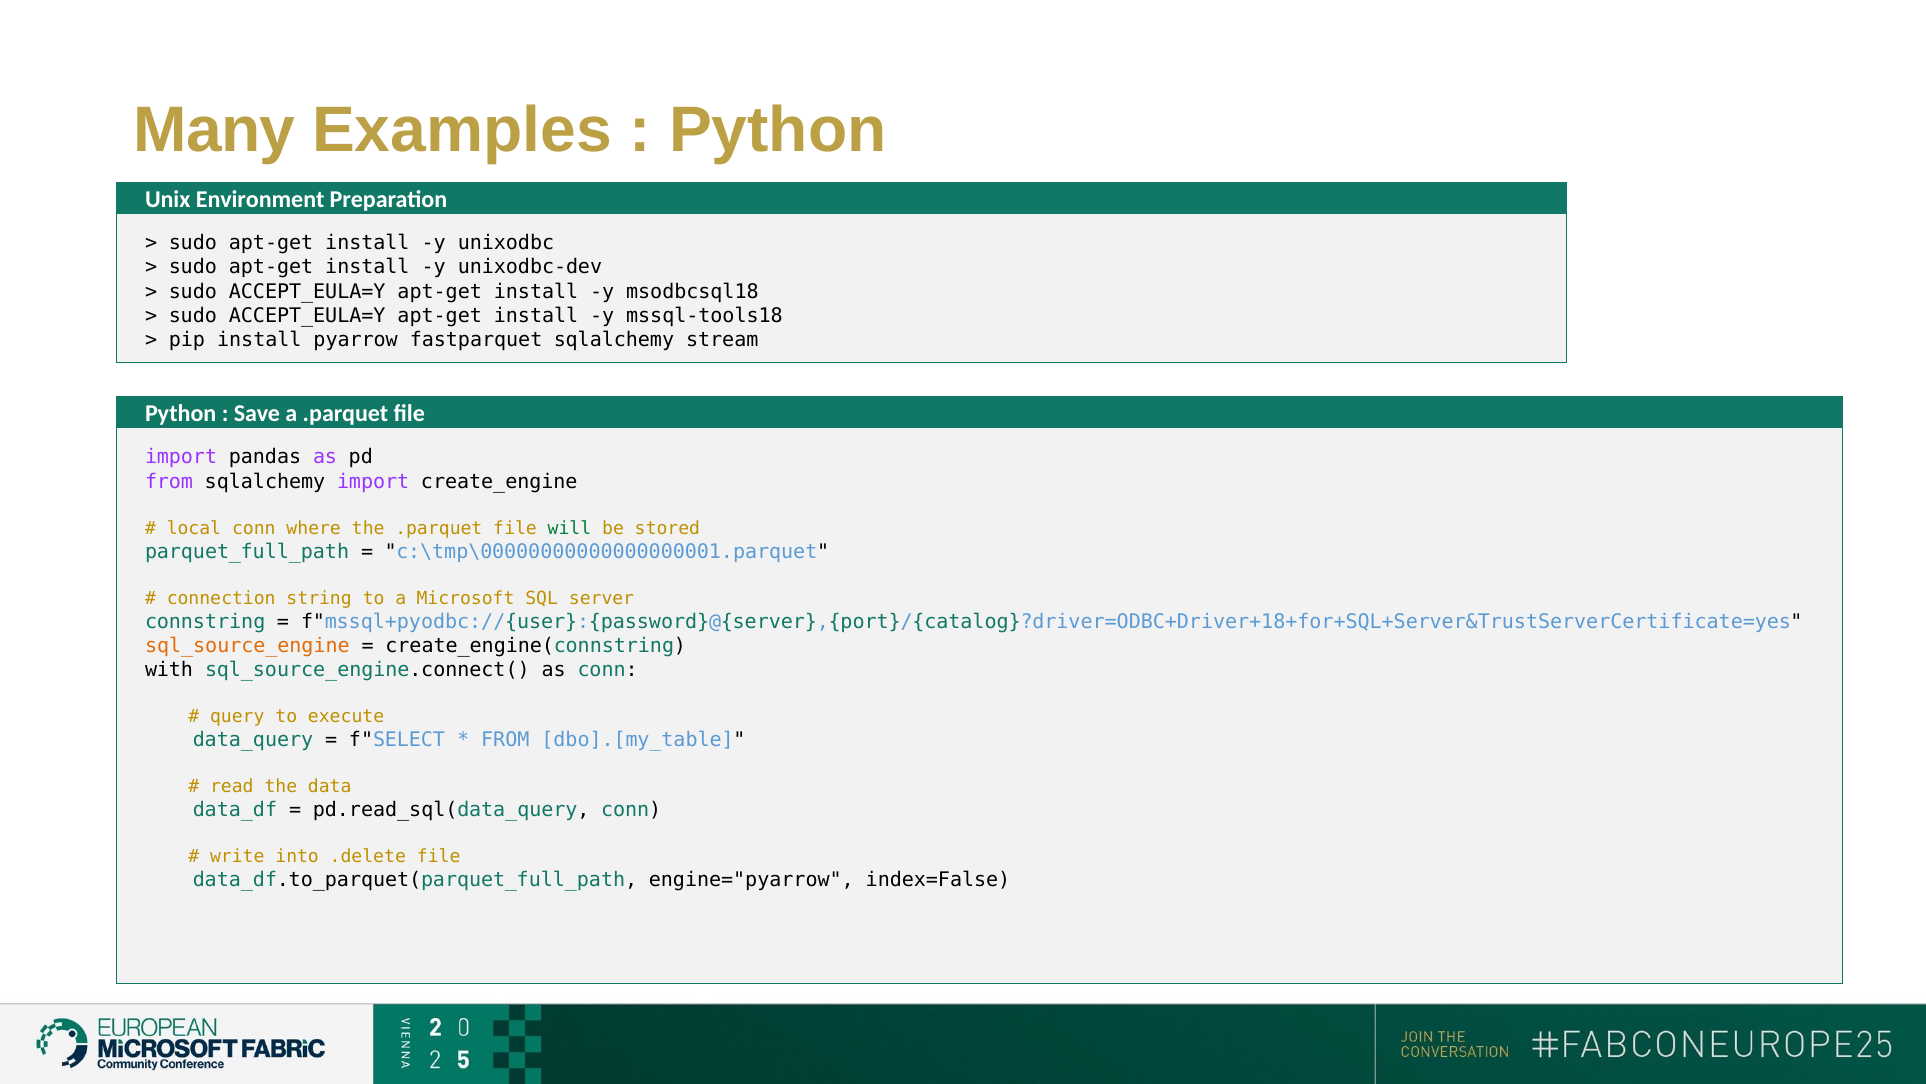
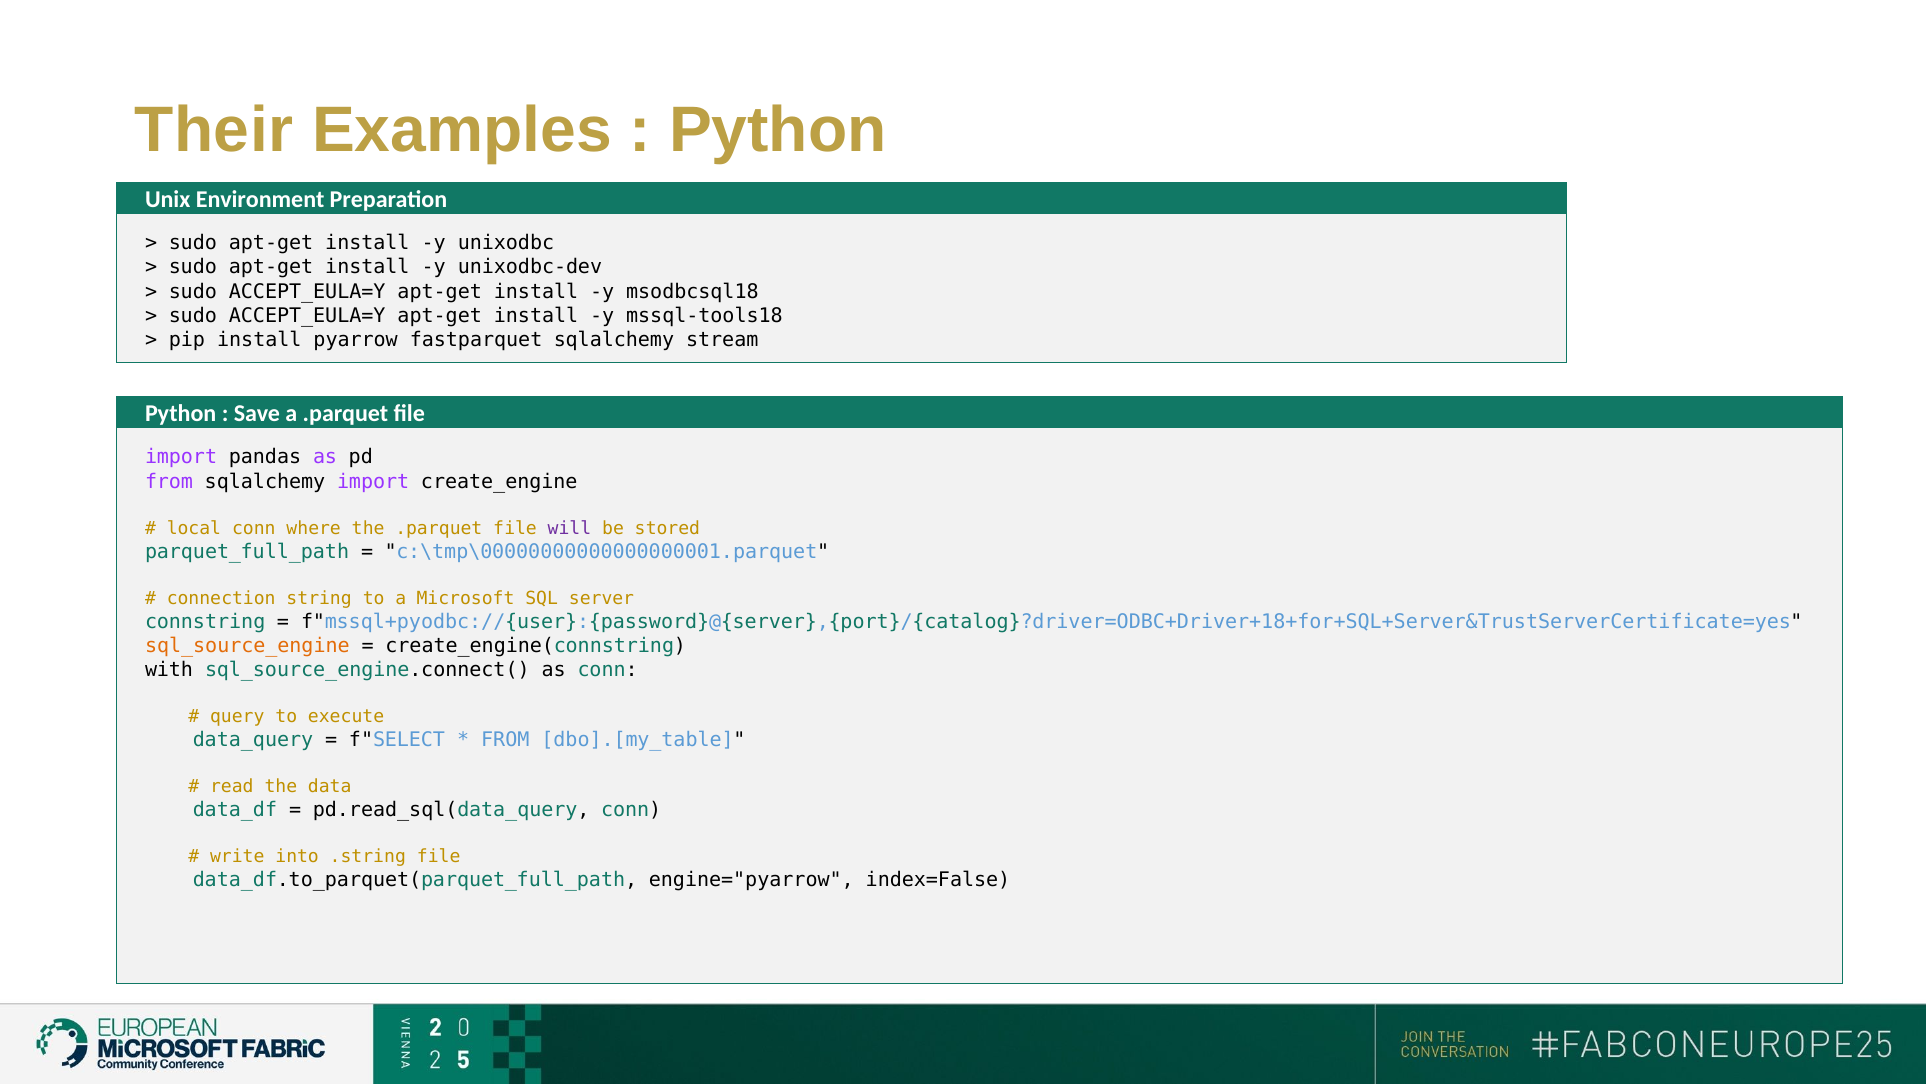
Many: Many -> Their
will colour: green -> purple
.delete: .delete -> .string
